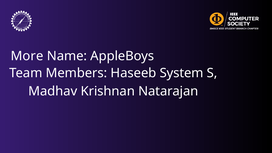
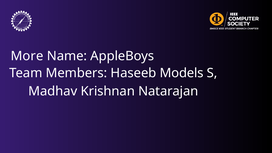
System: System -> Models
